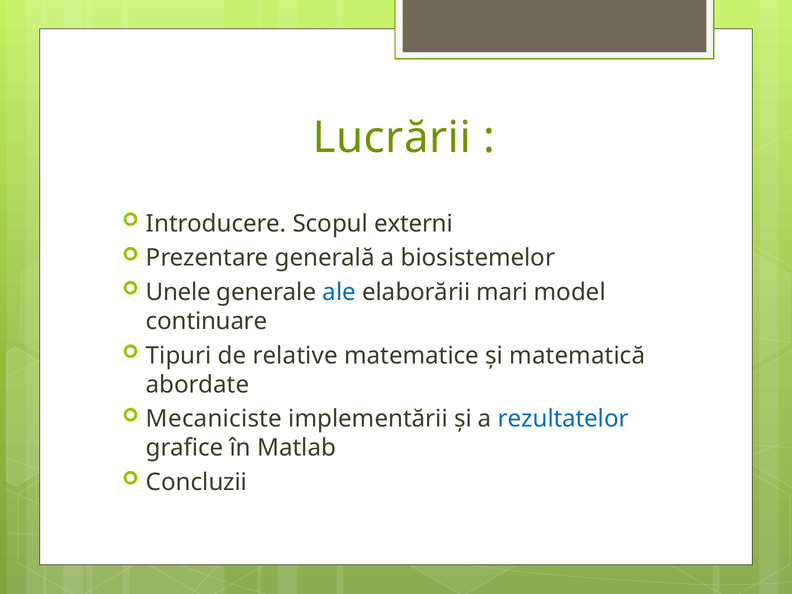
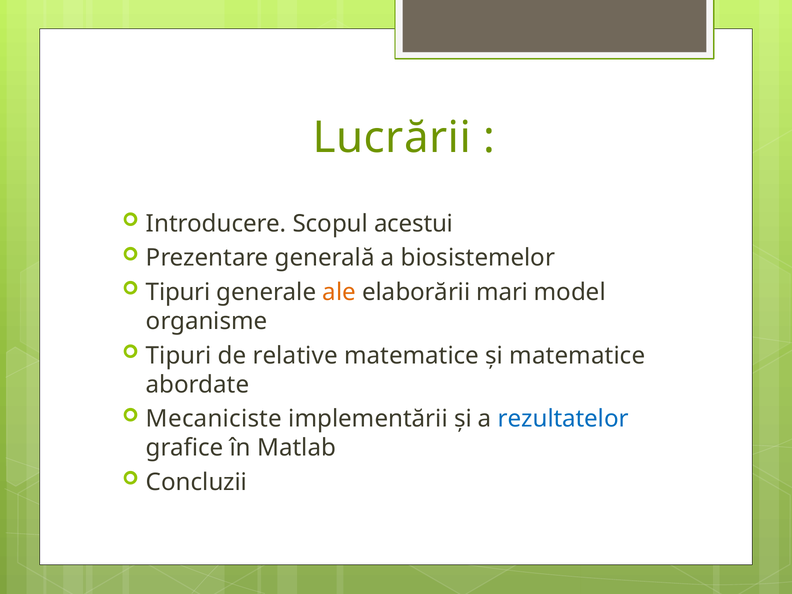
externi: externi -> acestui
Unele at (178, 292): Unele -> Tipuri
ale colour: blue -> orange
continuare: continuare -> organisme
şi matematică: matematică -> matematice
